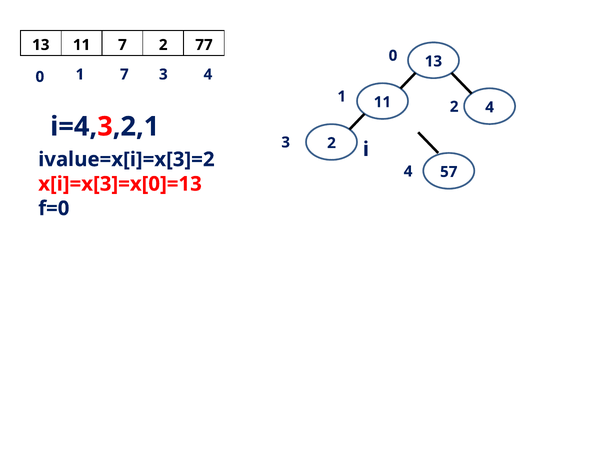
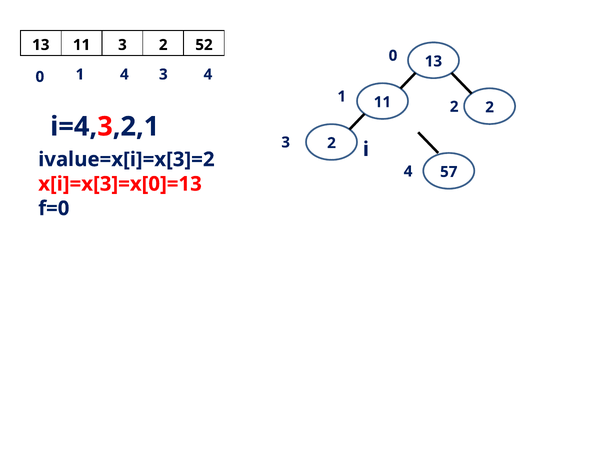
11 7: 7 -> 3
77: 77 -> 52
1 7: 7 -> 4
11 4: 4 -> 2
